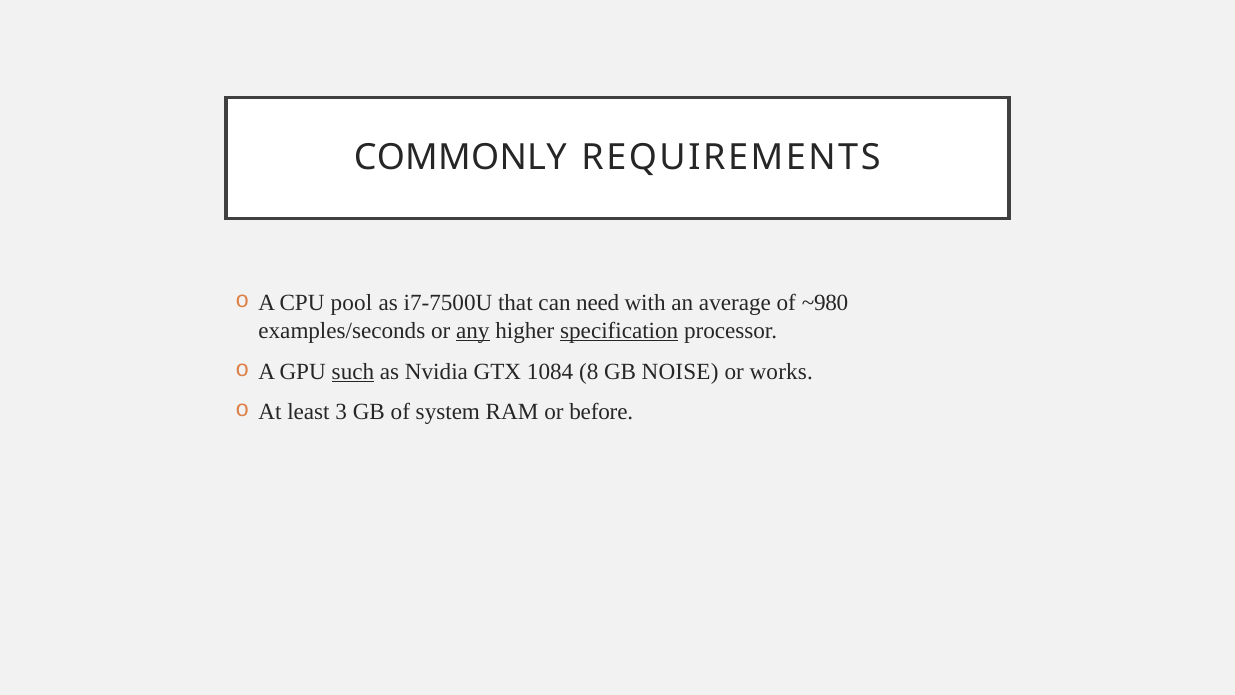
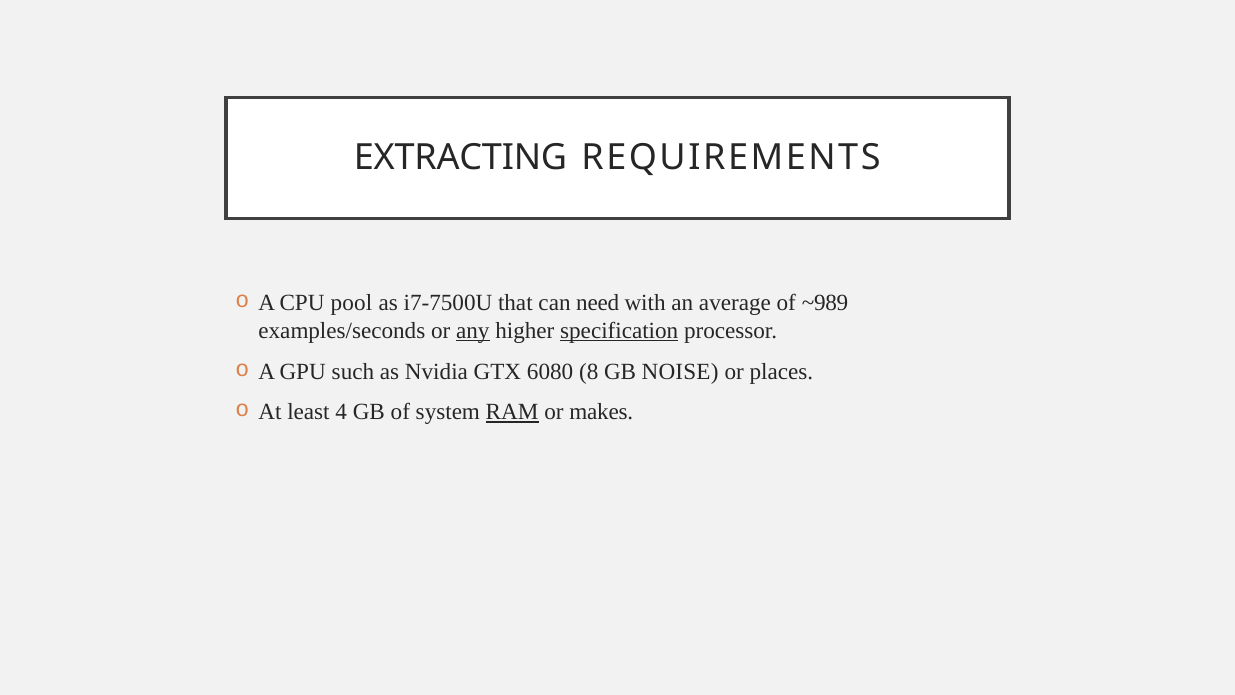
COMMONLY: COMMONLY -> EXTRACTING
~980: ~980 -> ~989
such underline: present -> none
1084: 1084 -> 6080
works: works -> places
3: 3 -> 4
RAM underline: none -> present
before: before -> makes
